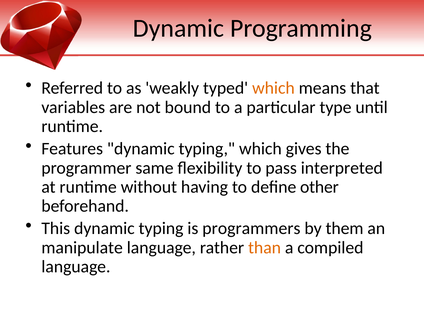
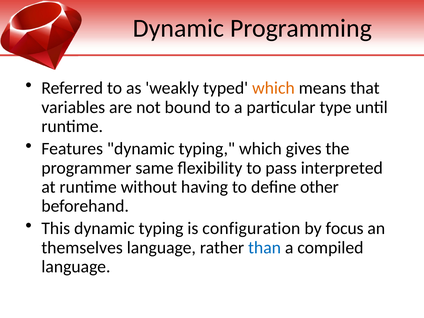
programmers: programmers -> configuration
them: them -> focus
manipulate: manipulate -> themselves
than colour: orange -> blue
